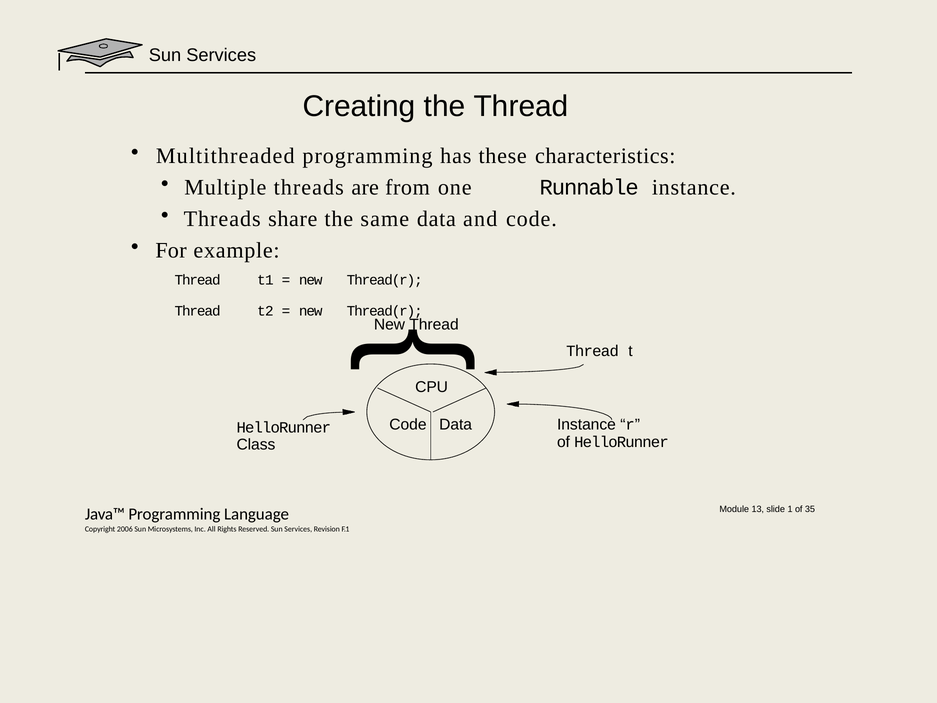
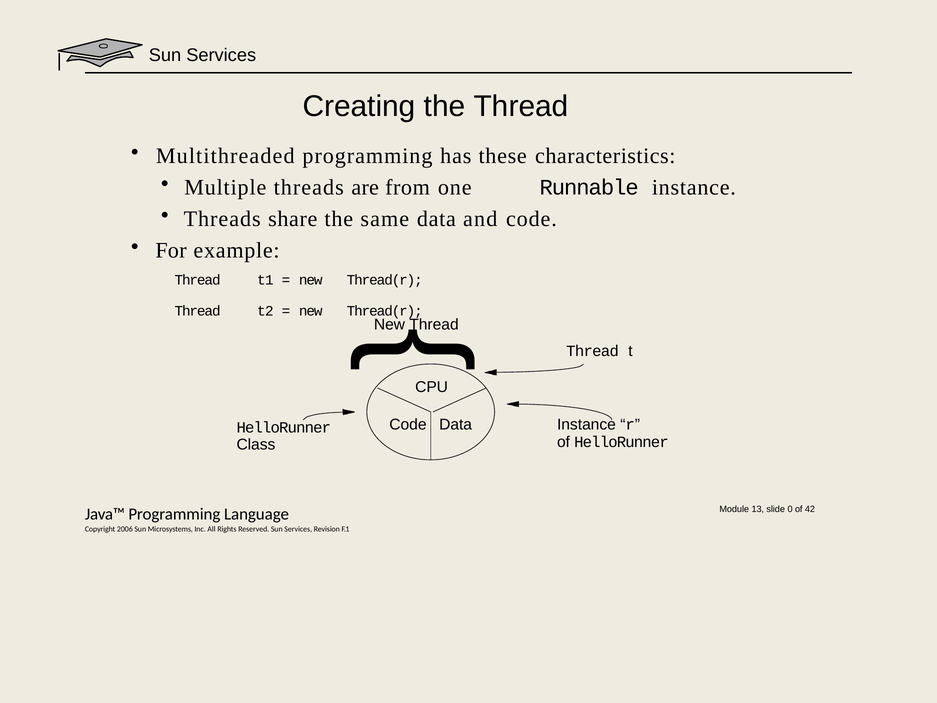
1: 1 -> 0
35: 35 -> 42
